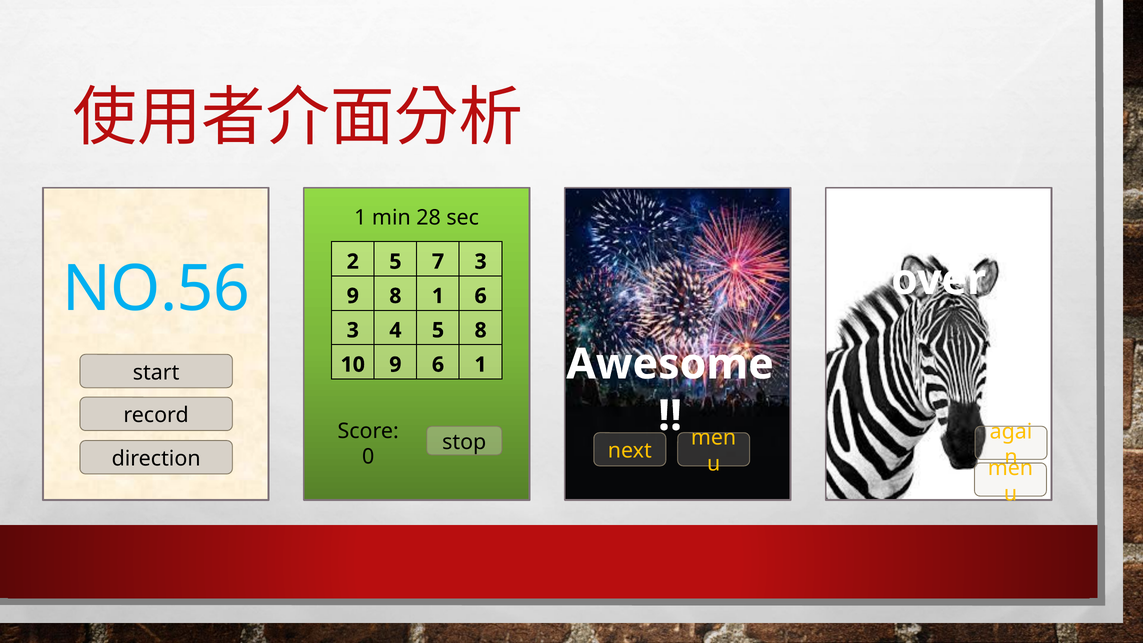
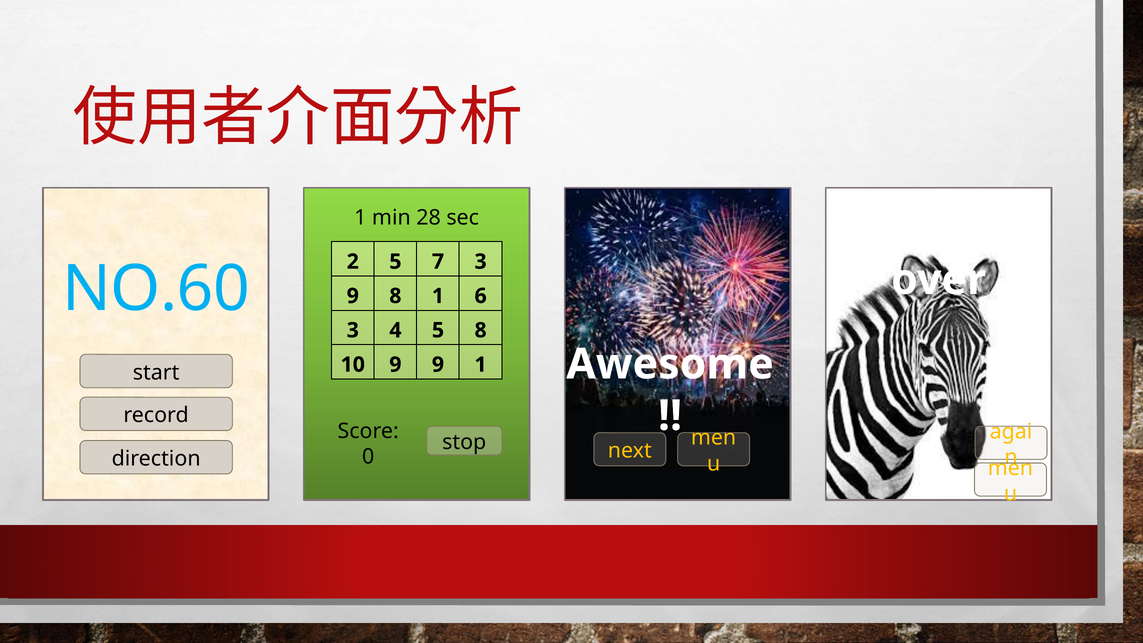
NO.56: NO.56 -> NO.60
9 6: 6 -> 9
